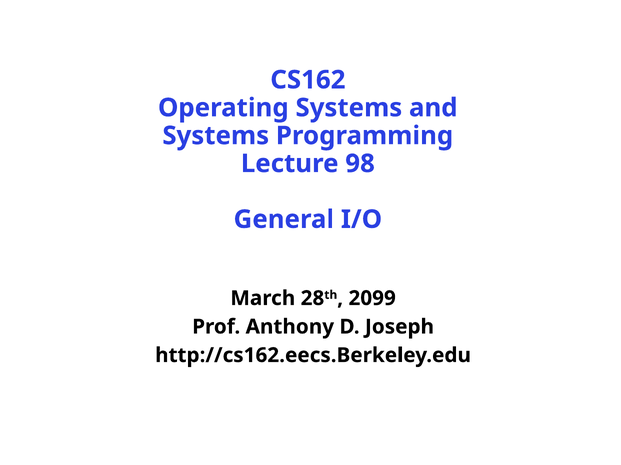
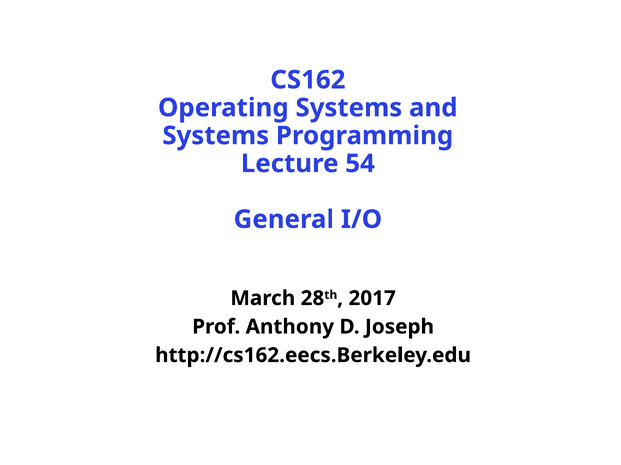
98: 98 -> 54
2099: 2099 -> 2017
